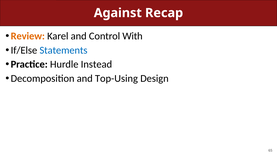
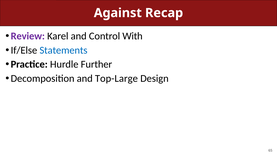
Review colour: orange -> purple
Instead: Instead -> Further
Top-Using: Top-Using -> Top-Large
